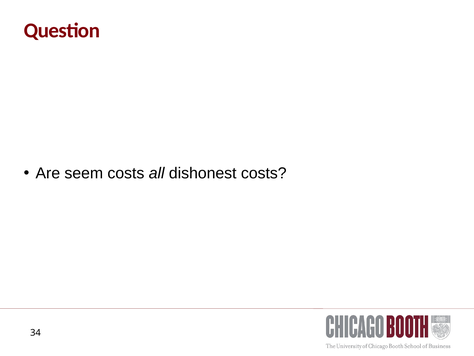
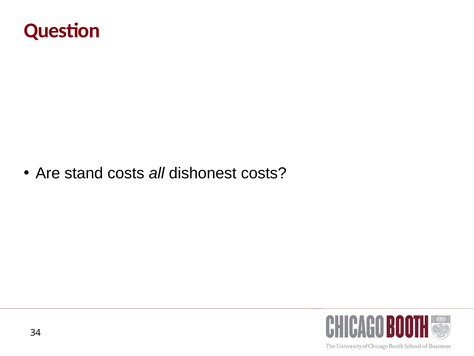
seem: seem -> stand
